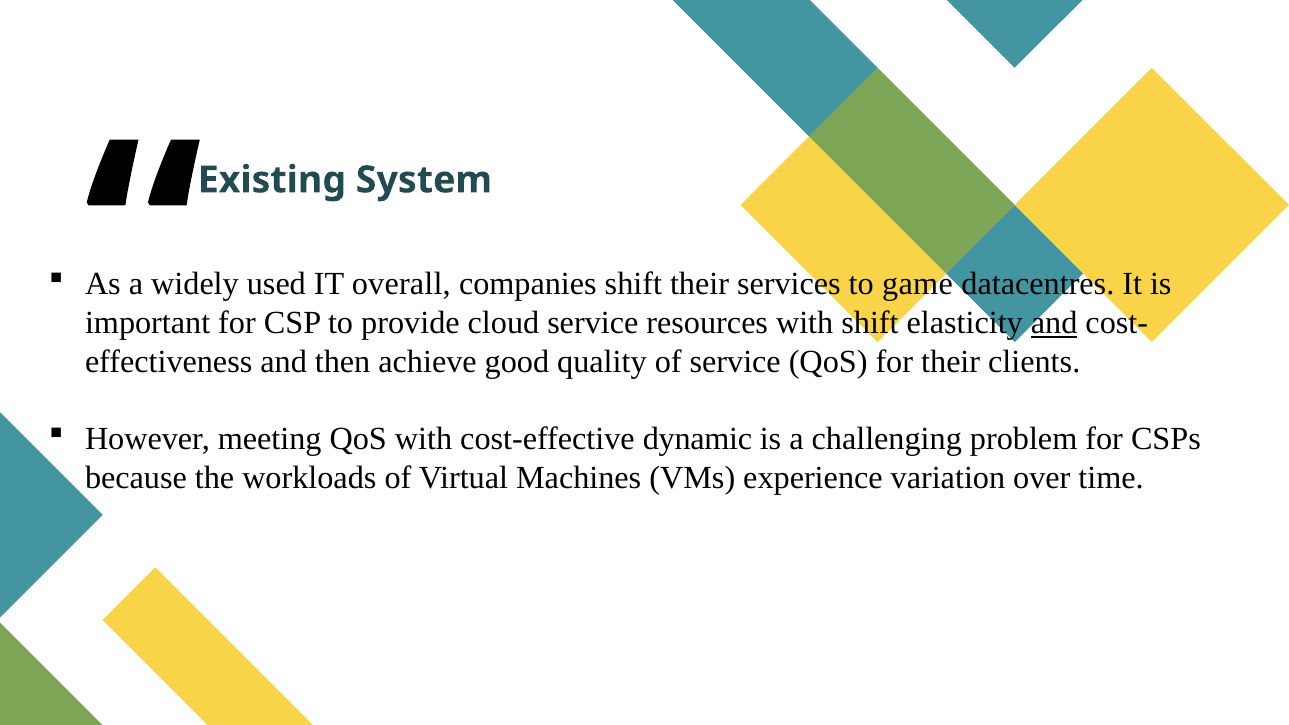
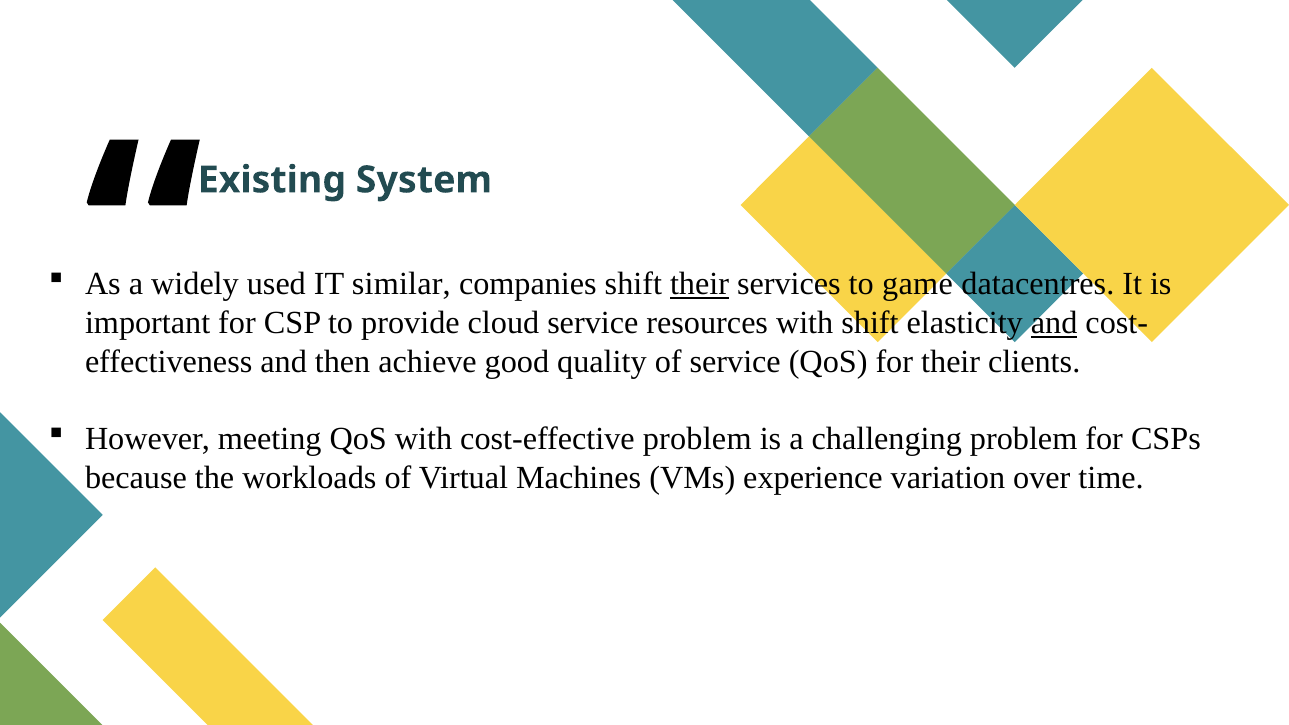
overall: overall -> similar
their at (700, 284) underline: none -> present
cost-effective dynamic: dynamic -> problem
